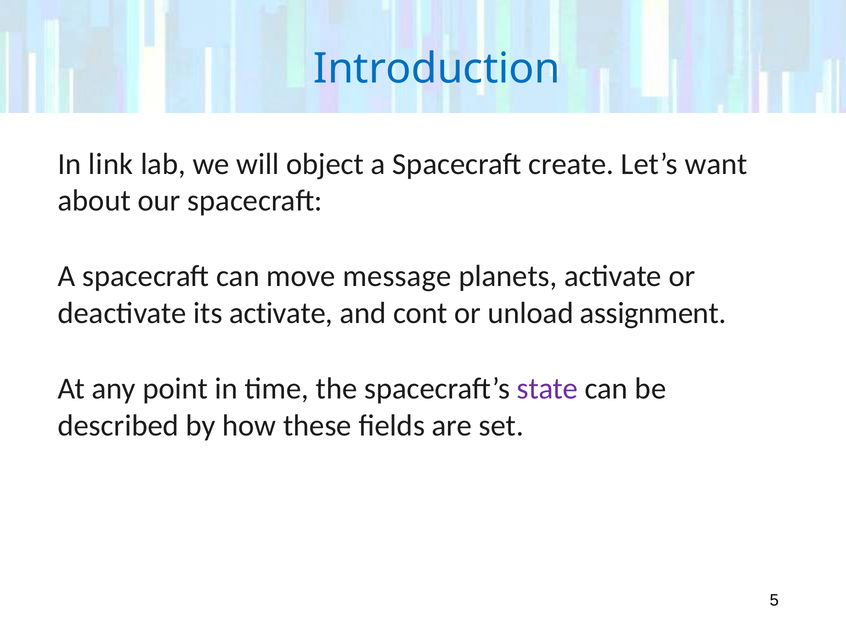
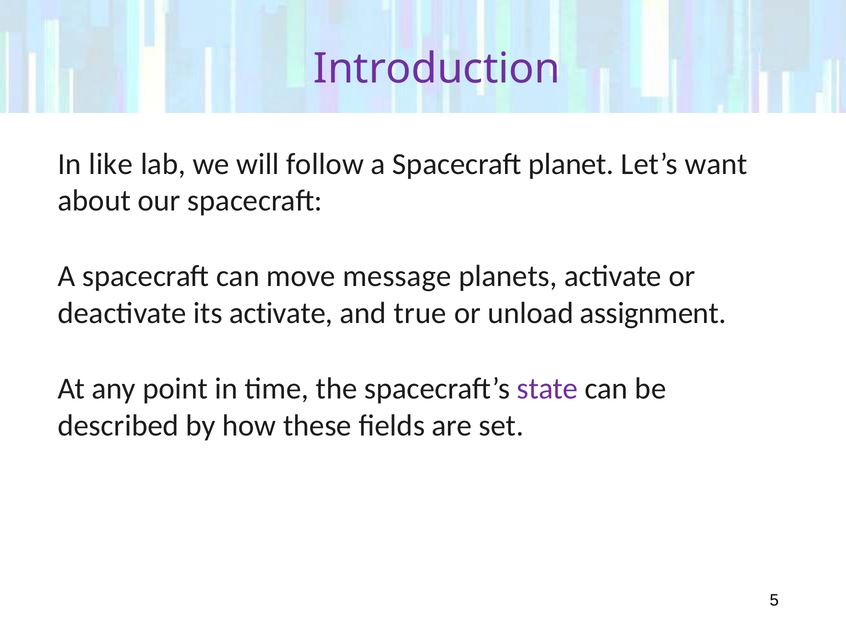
Introduction colour: blue -> purple
link: link -> like
object: object -> follow
create: create -> planet
cont: cont -> true
